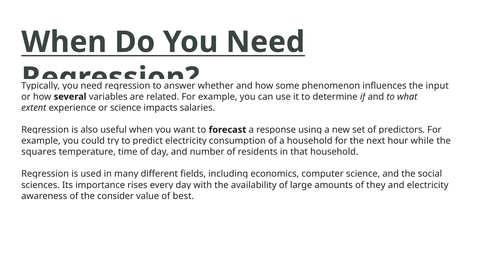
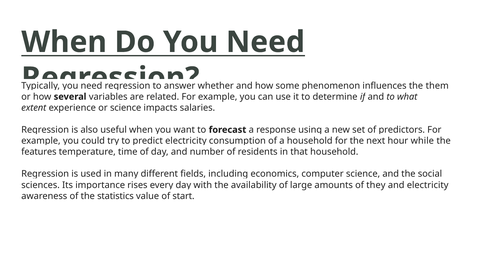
input: input -> them
squares: squares -> features
consider: consider -> statistics
best: best -> start
